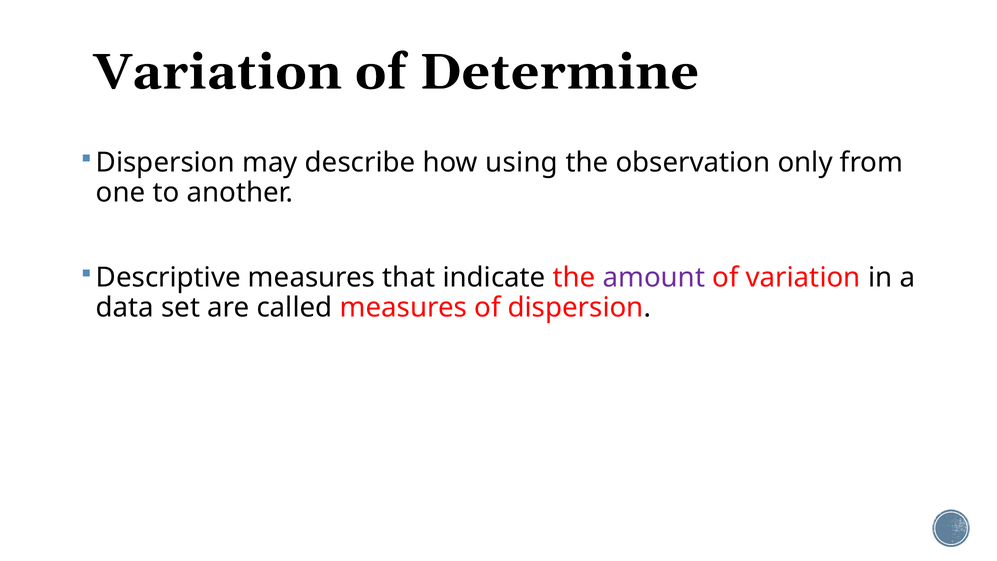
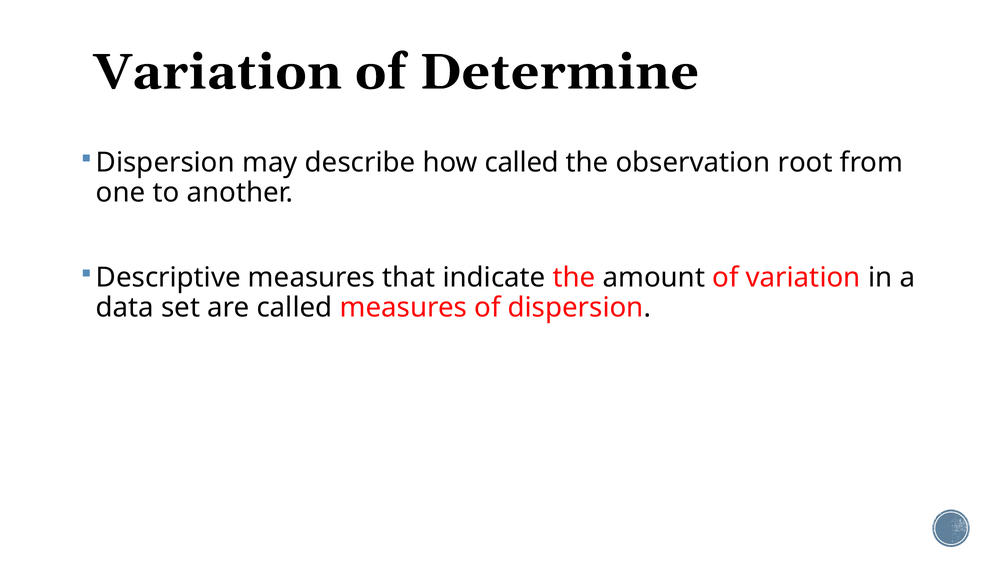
how using: using -> called
only: only -> root
amount colour: purple -> black
